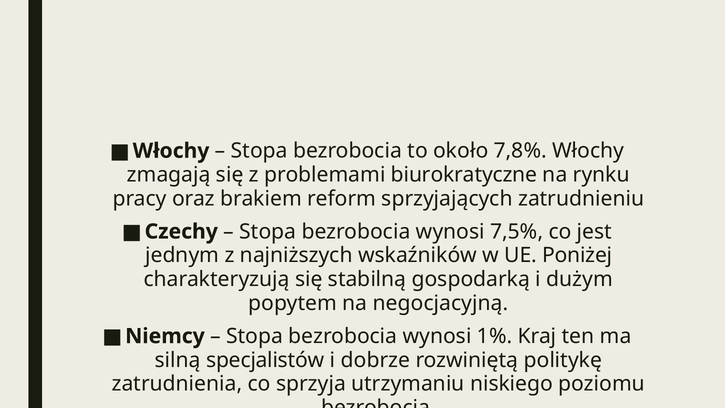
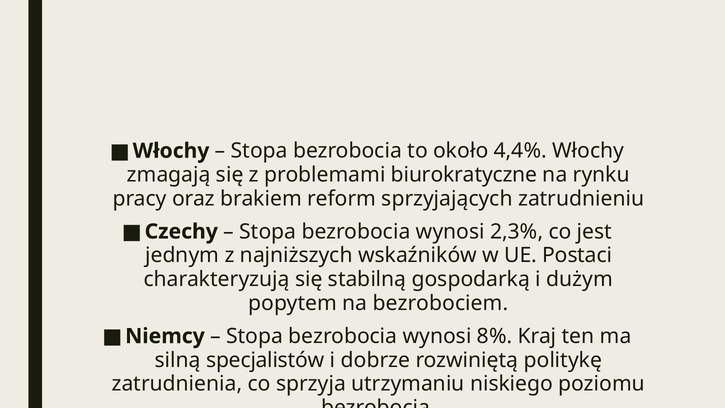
7,8%: 7,8% -> 4,4%
7,5%: 7,5% -> 2,3%
Poniżej: Poniżej -> Postaci
negocjacyjną: negocjacyjną -> bezrobociem
1%: 1% -> 8%
